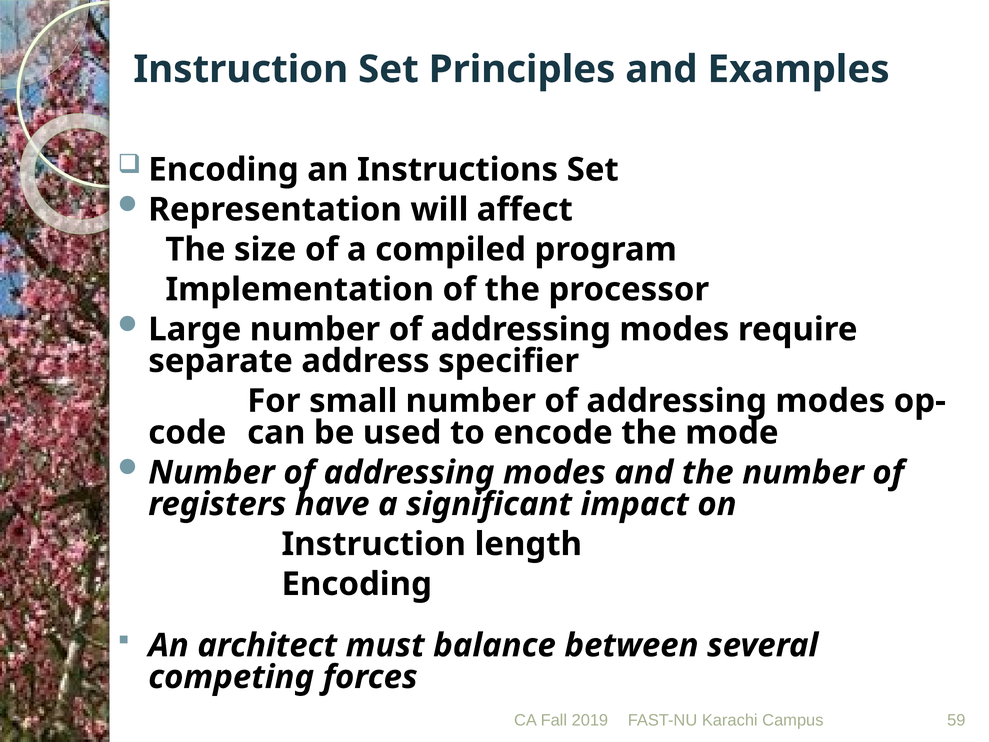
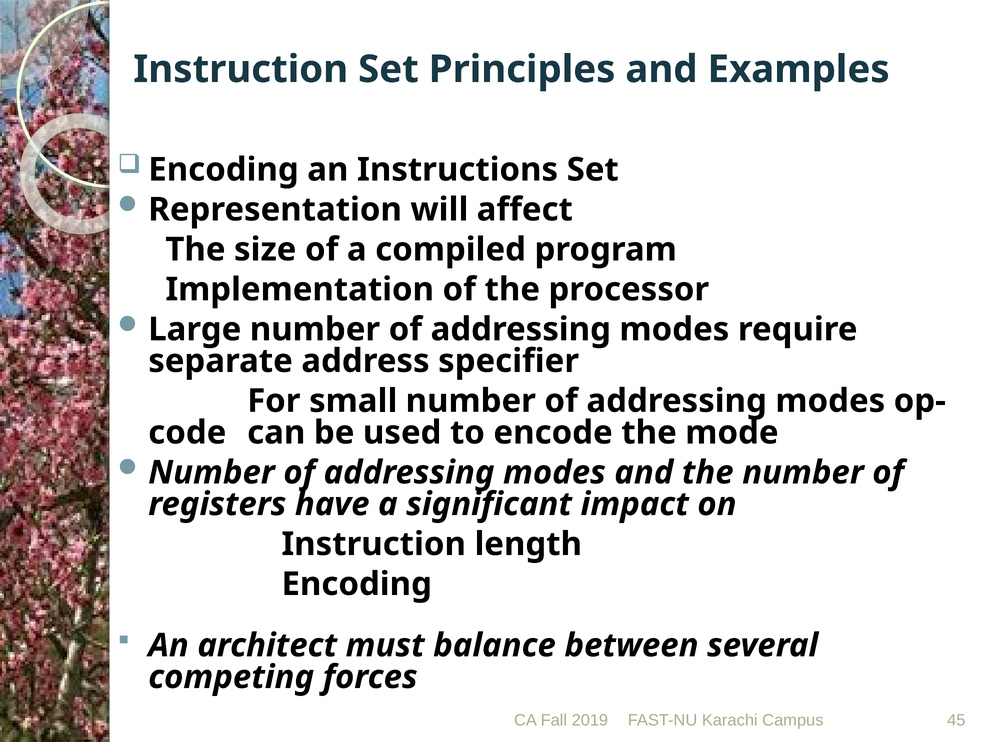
59: 59 -> 45
